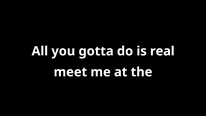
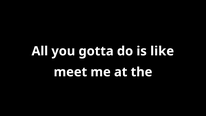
real: real -> like
